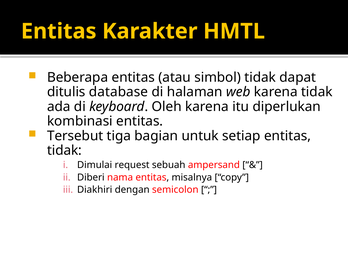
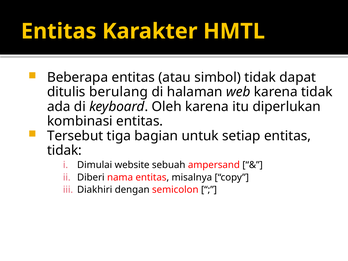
database: database -> berulang
request: request -> website
